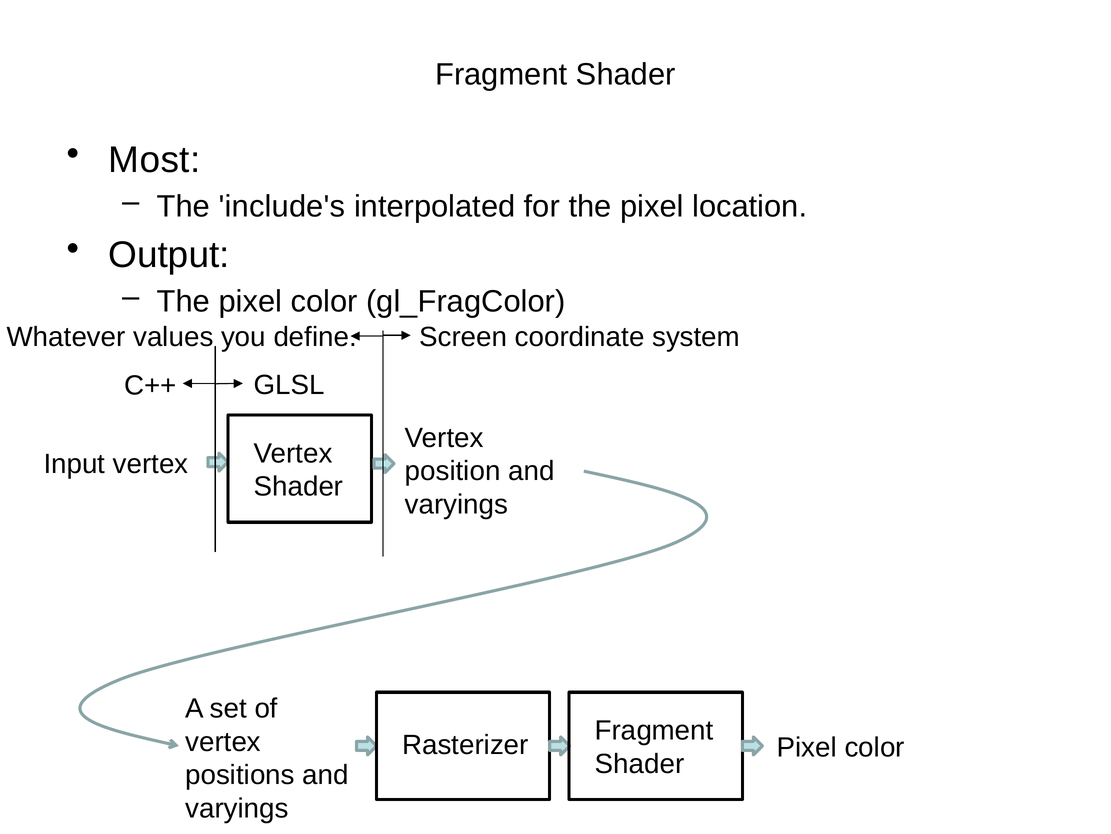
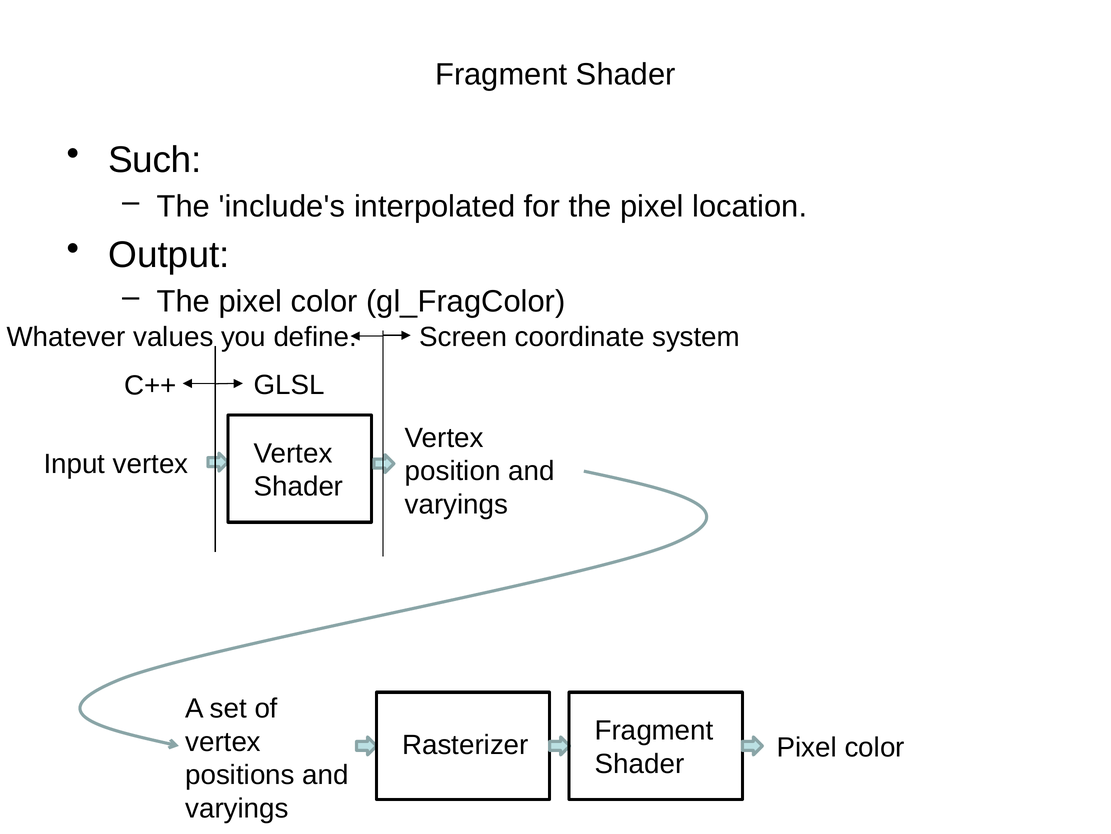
Most: Most -> Such
